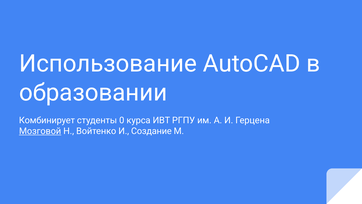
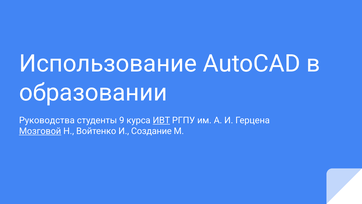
Комбинирует: Комбинирует -> Руководства
0: 0 -> 9
ИВТ underline: none -> present
